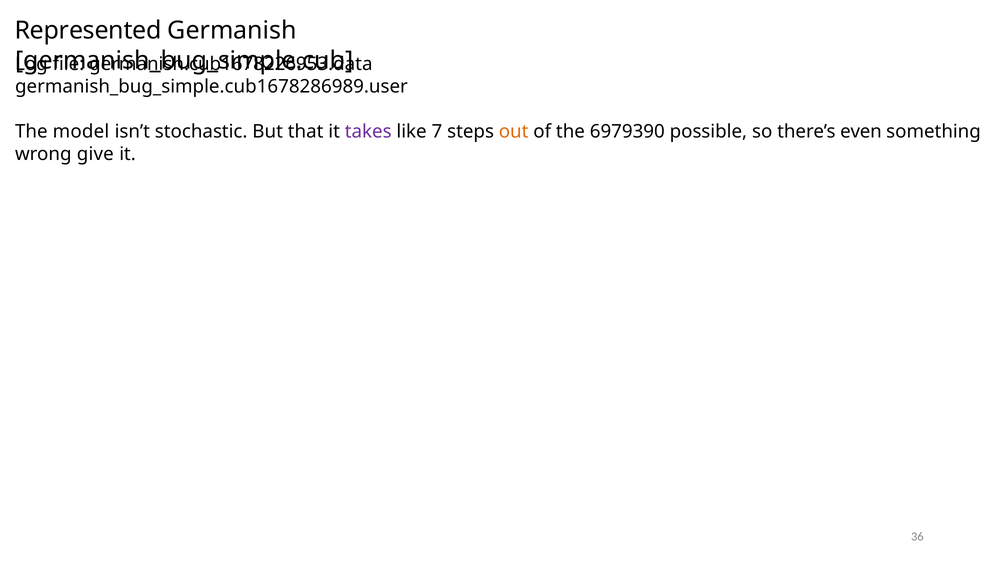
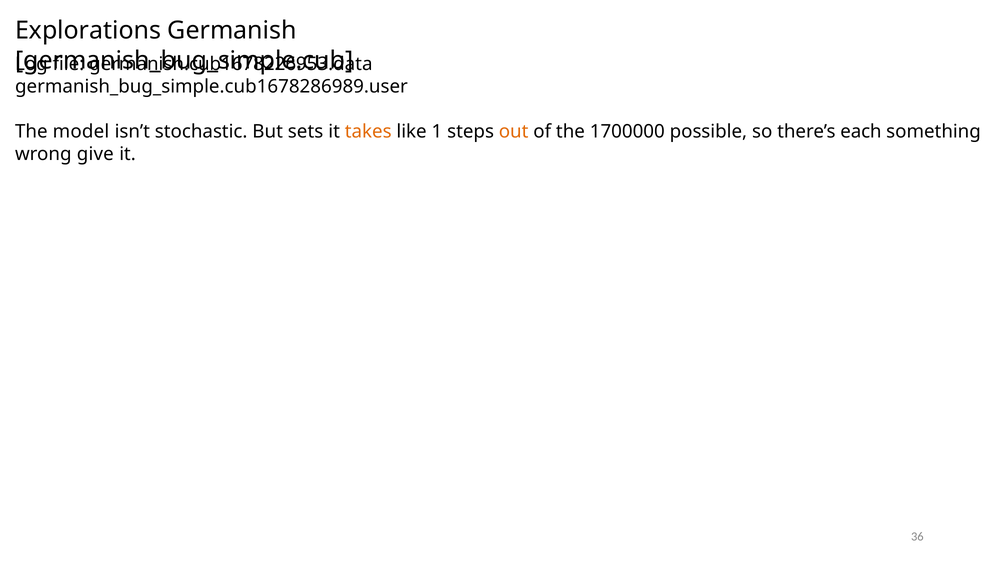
Represented: Represented -> Explorations
that: that -> sets
takes colour: purple -> orange
7: 7 -> 1
6979390: 6979390 -> 1700000
even: even -> each
